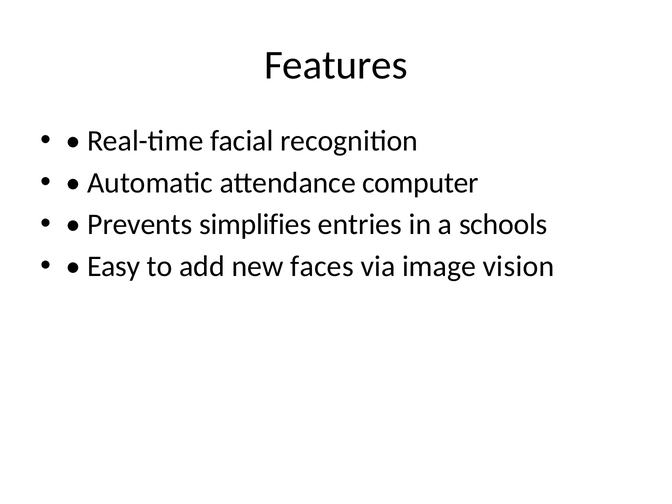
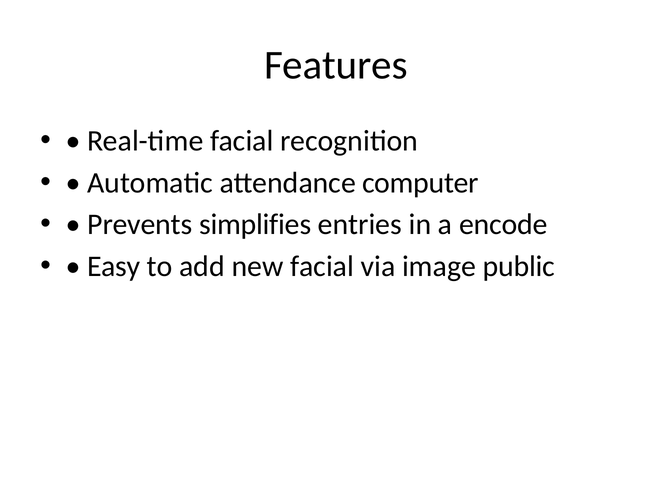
schools: schools -> encode
new faces: faces -> facial
vision: vision -> public
